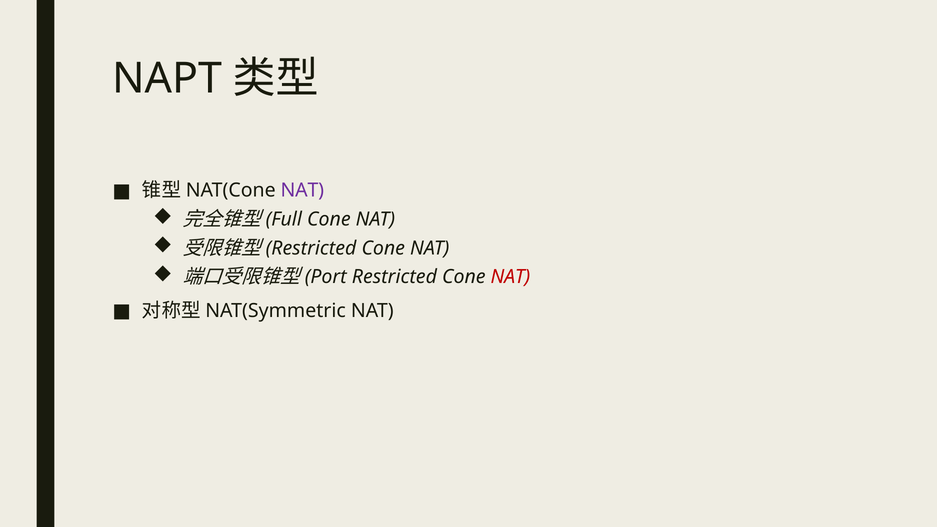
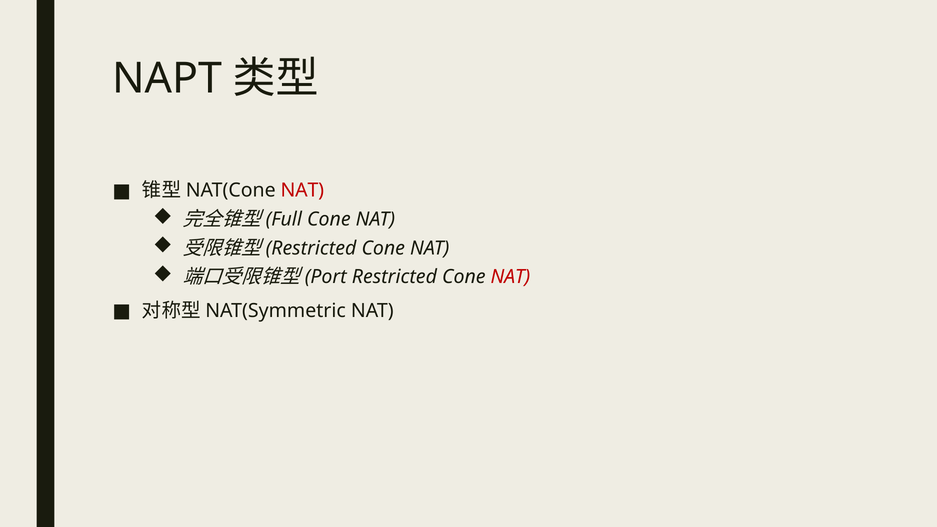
NAT at (302, 190) colour: purple -> red
